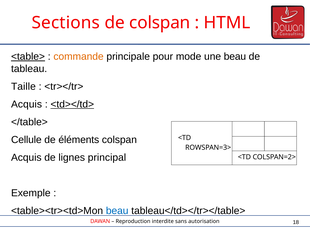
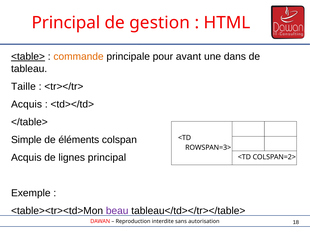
Sections at (66, 23): Sections -> Principal
de colspan: colspan -> gestion
mode: mode -> avant
une beau: beau -> dans
<td></td> underline: present -> none
Cellule: Cellule -> Simple
beau at (117, 211) colour: blue -> purple
